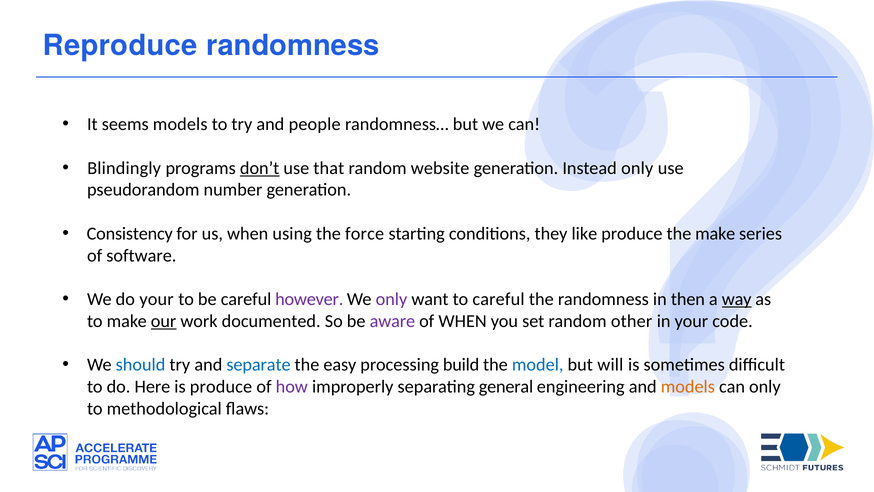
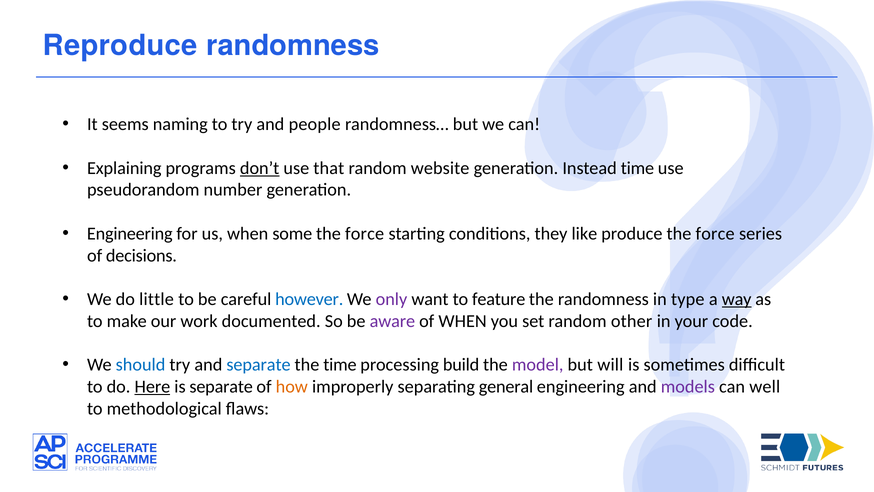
seems models: models -> naming
Blindingly: Blindingly -> Explaining
Instead only: only -> time
Consistency at (130, 234): Consistency -> Engineering
using: using -> some
produce the make: make -> force
software: software -> decisions
do your: your -> little
however colour: purple -> blue
to careful: careful -> feature
then: then -> type
our underline: present -> none
the easy: easy -> time
model colour: blue -> purple
Here underline: none -> present
is produce: produce -> separate
how colour: purple -> orange
models at (688, 387) colour: orange -> purple
can only: only -> well
